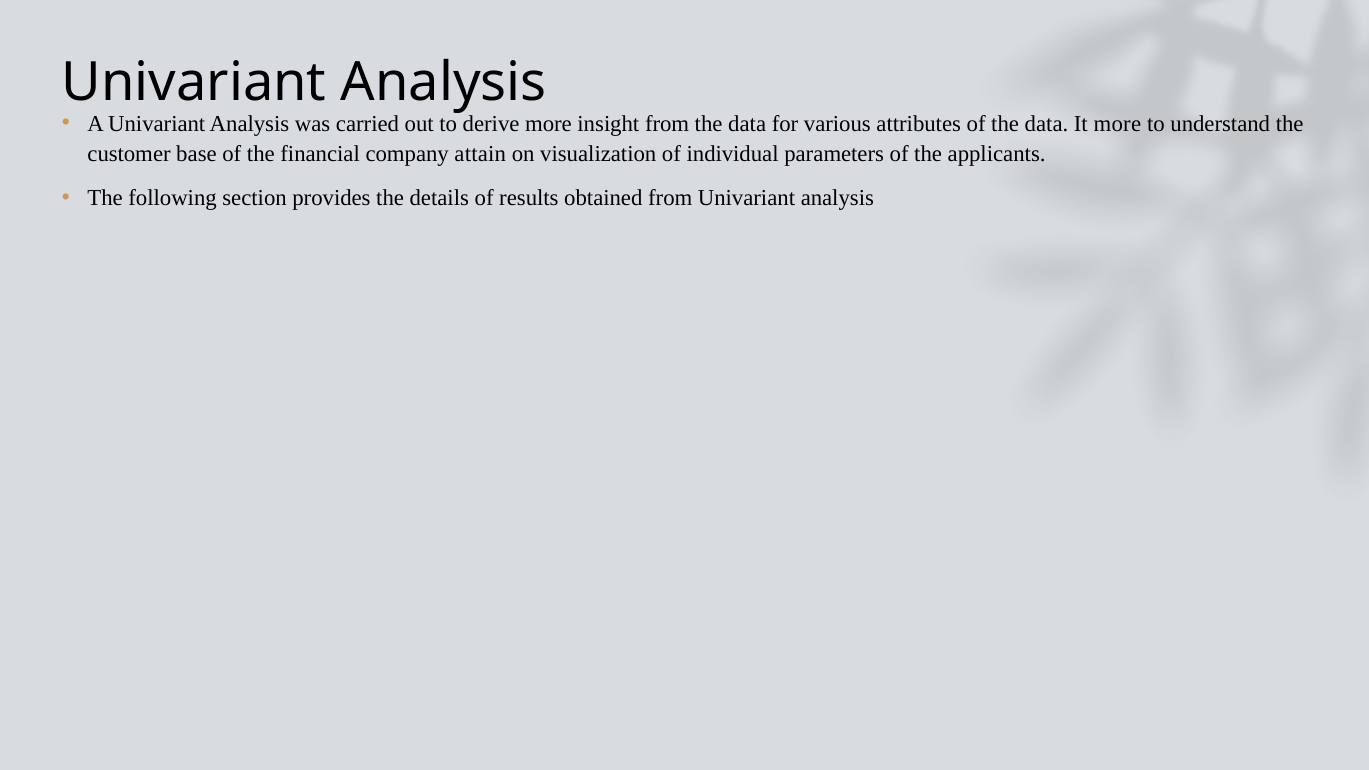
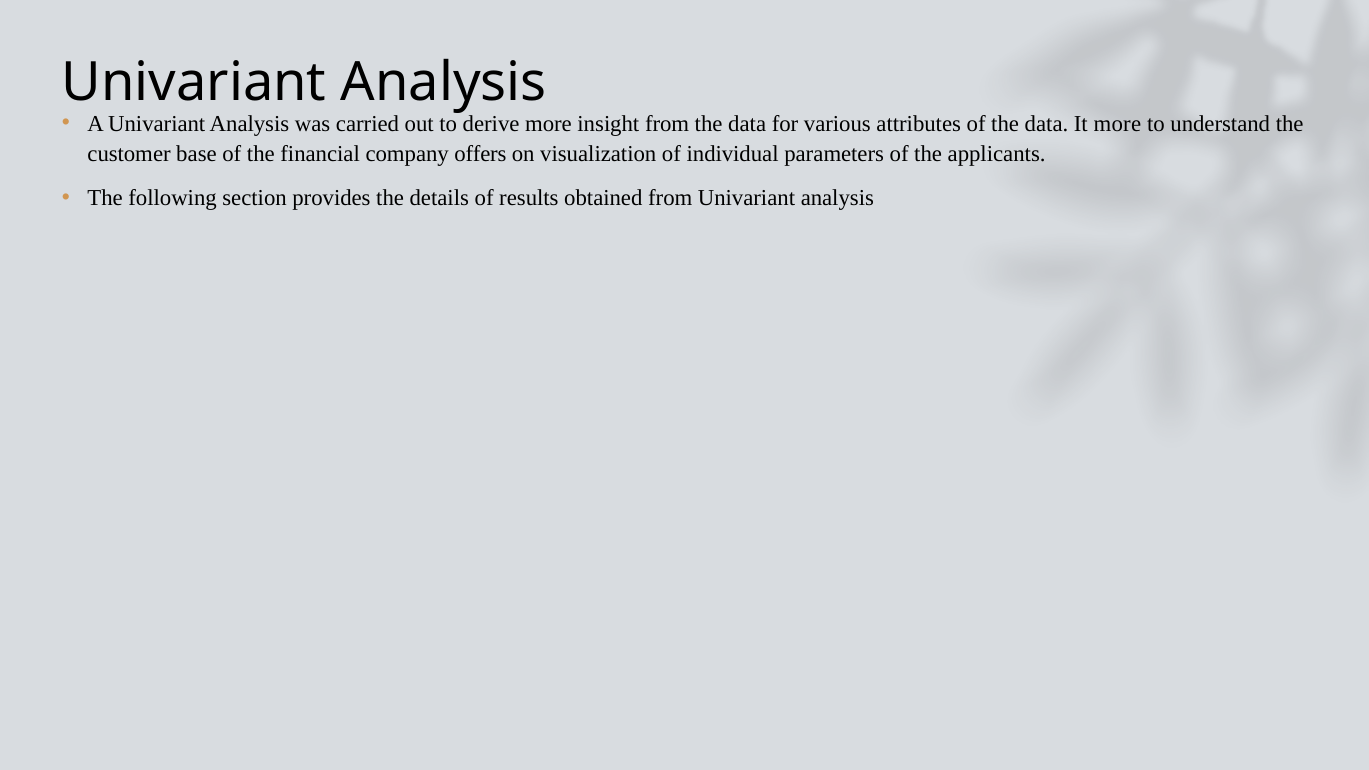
attain: attain -> offers
